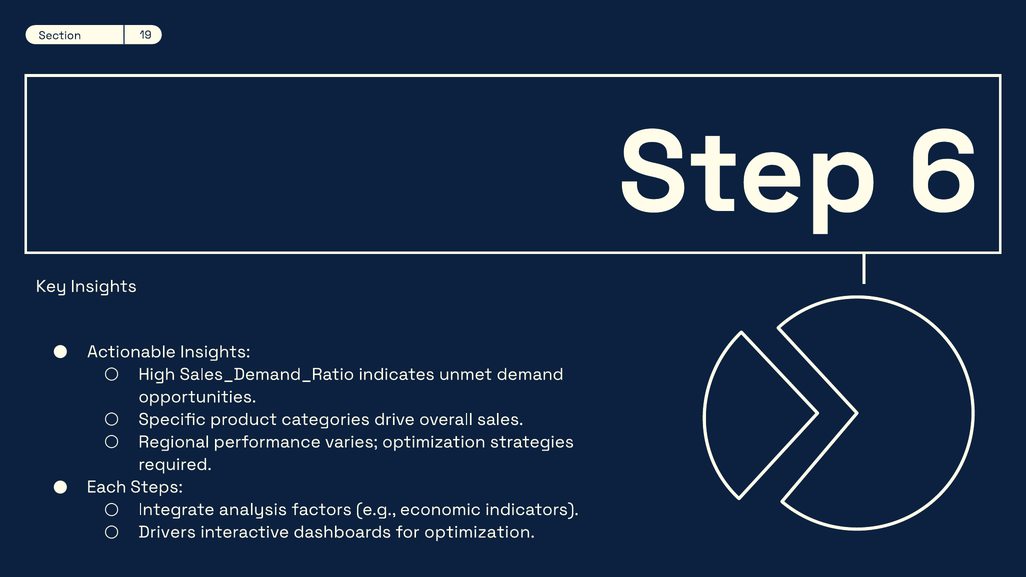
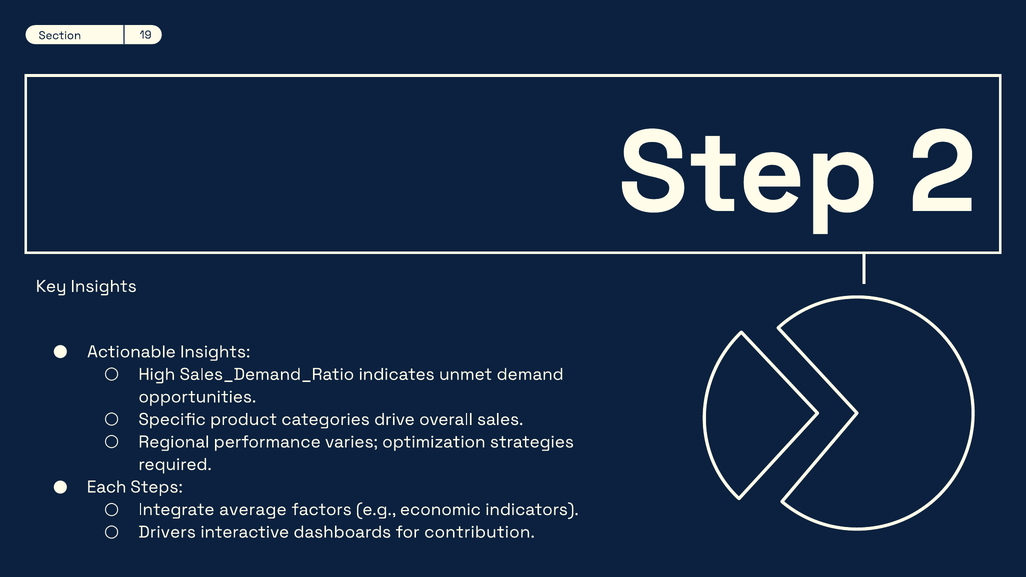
6: 6 -> 2
analysis: analysis -> average
for optimization: optimization -> contribution
